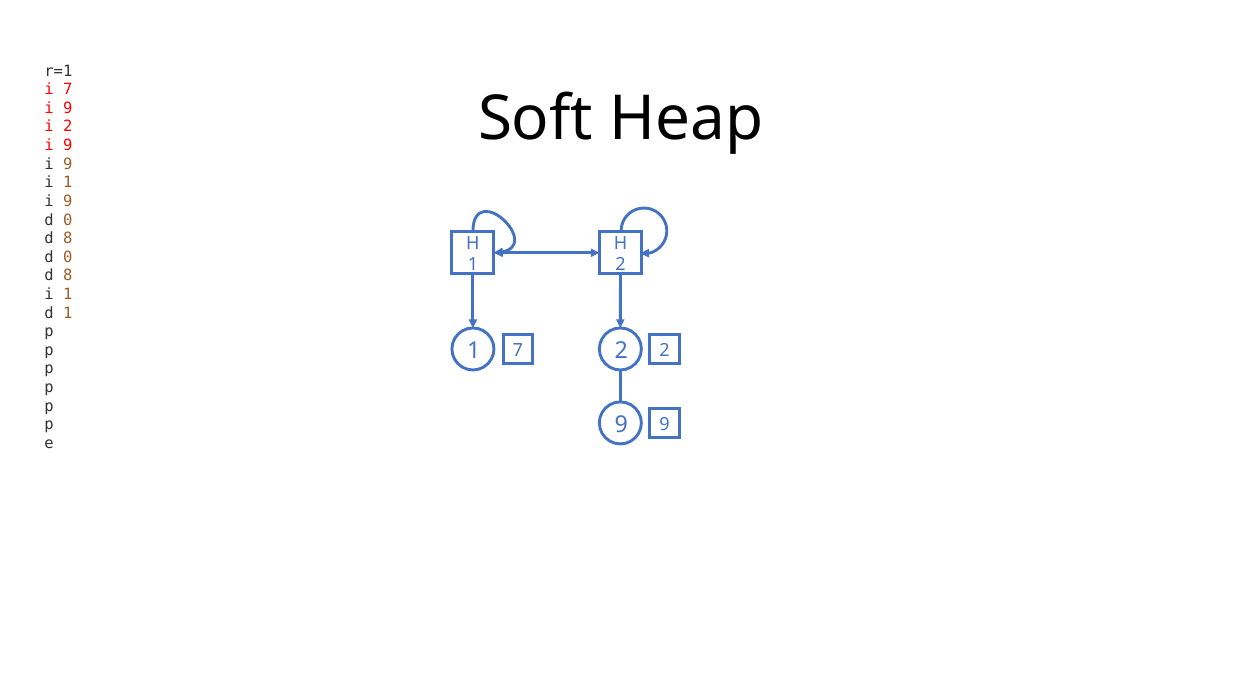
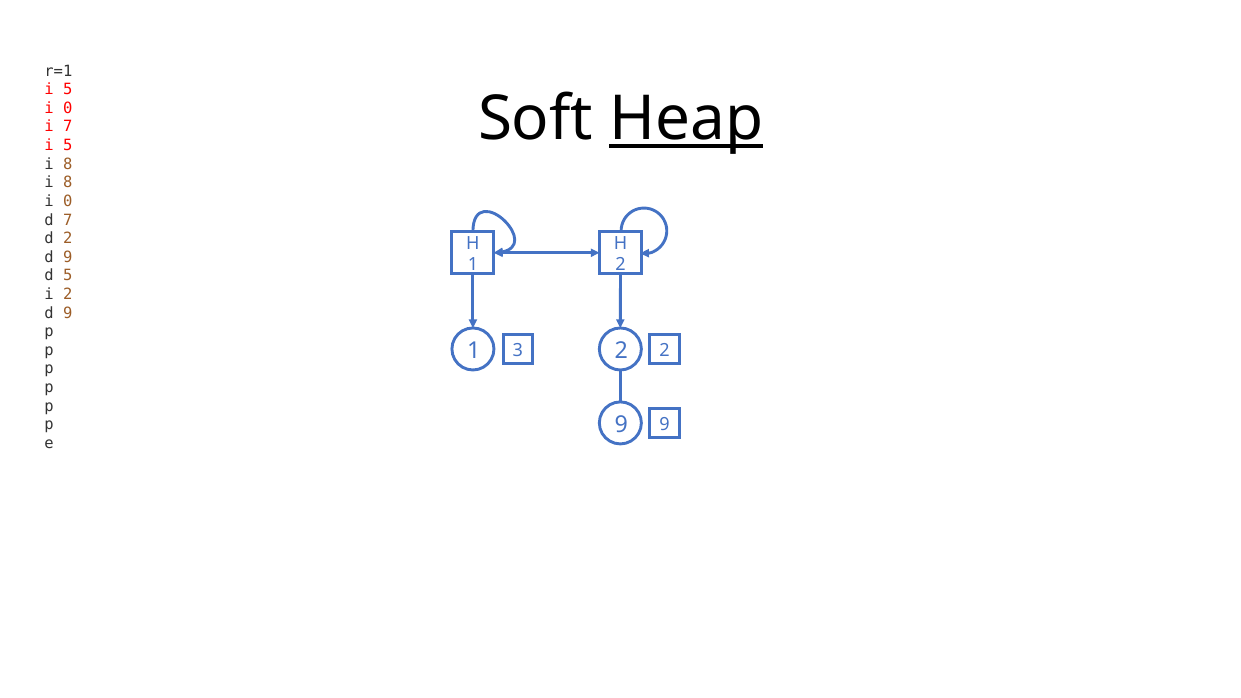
7 at (68, 90): 7 -> 5
9 at (68, 108): 9 -> 0
Heap underline: none -> present
i 2: 2 -> 7
9 at (68, 145): 9 -> 5
9 at (68, 164): 9 -> 8
1 at (68, 183): 1 -> 8
9 at (68, 201): 9 -> 0
0 at (68, 220): 0 -> 7
8 at (68, 239): 8 -> 2
0 at (68, 257): 0 -> 9
8 at (68, 276): 8 -> 5
1 at (68, 294): 1 -> 2
1 at (68, 313): 1 -> 9
1 7: 7 -> 3
